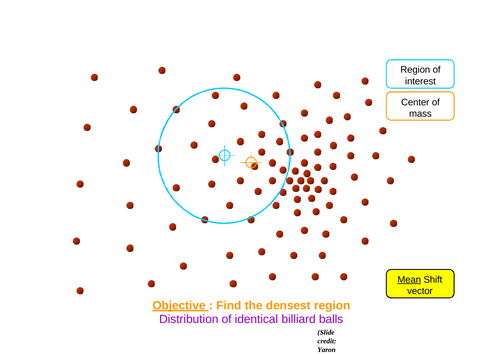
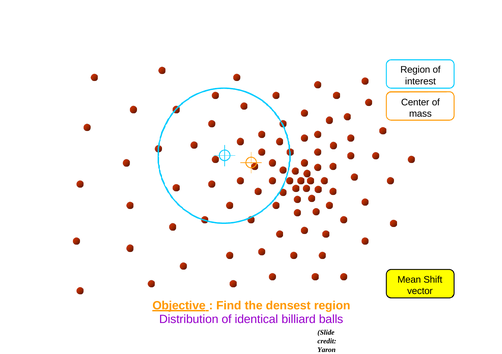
Mean underline: present -> none
